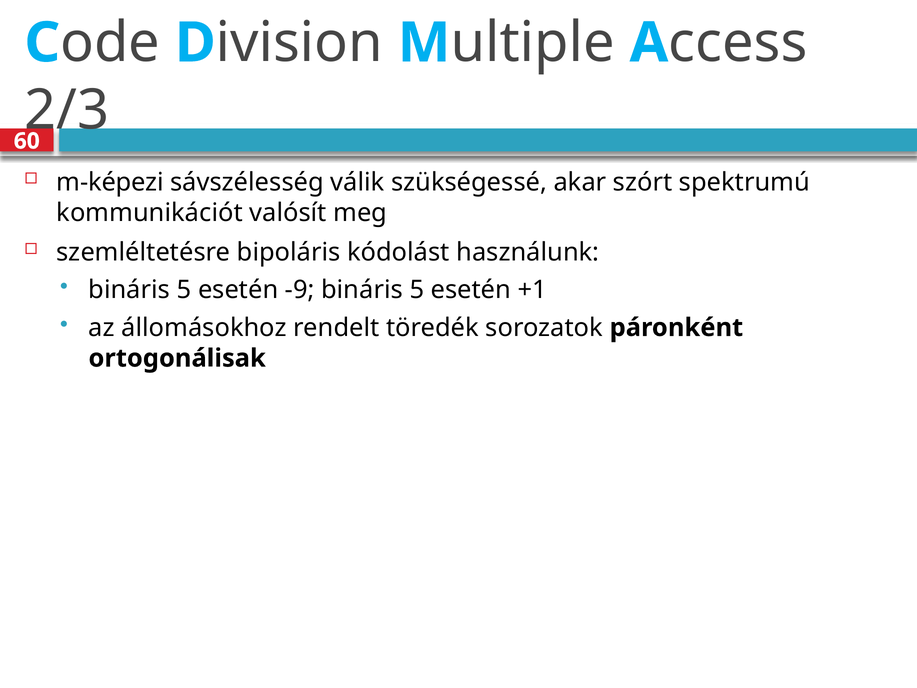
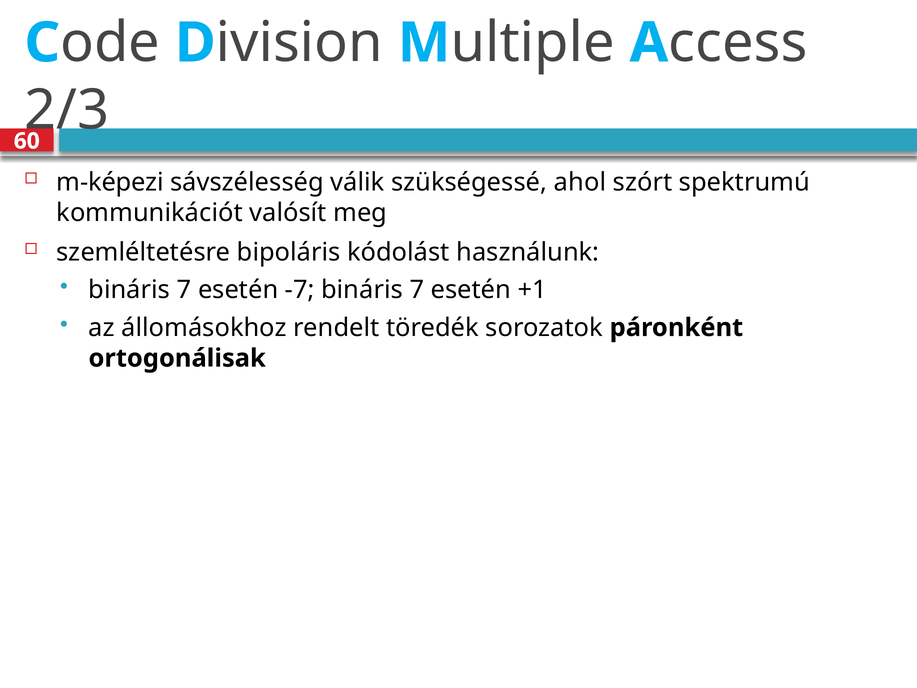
akar: akar -> ahol
5 at (184, 290): 5 -> 7
-9: -9 -> -7
5 at (417, 290): 5 -> 7
